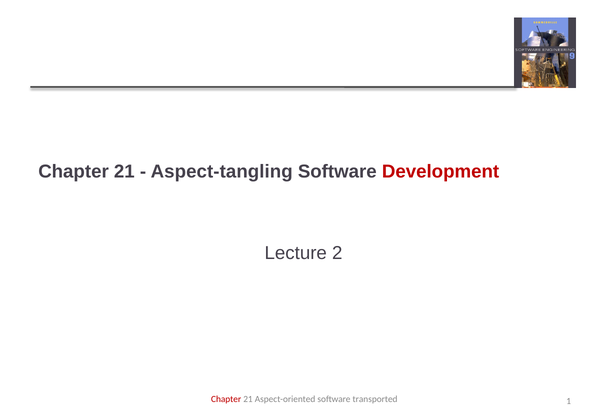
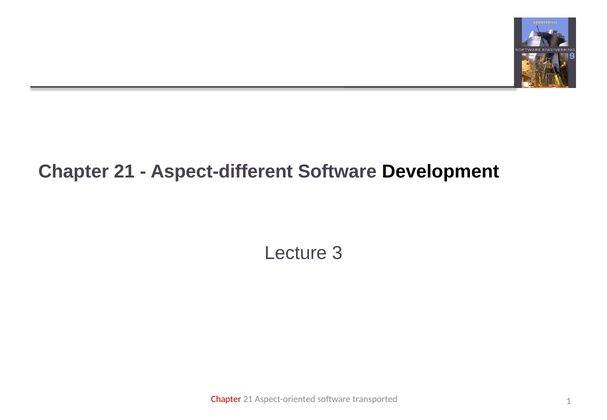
Aspect-tangling: Aspect-tangling -> Aspect-different
Development colour: red -> black
2: 2 -> 3
